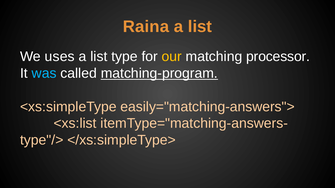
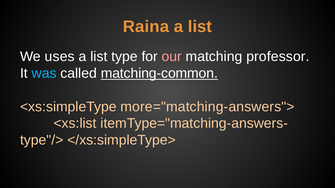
our colour: yellow -> pink
processor: processor -> professor
matching-program: matching-program -> matching-common
easily="matching-answers">: easily="matching-answers"> -> more="matching-answers">
